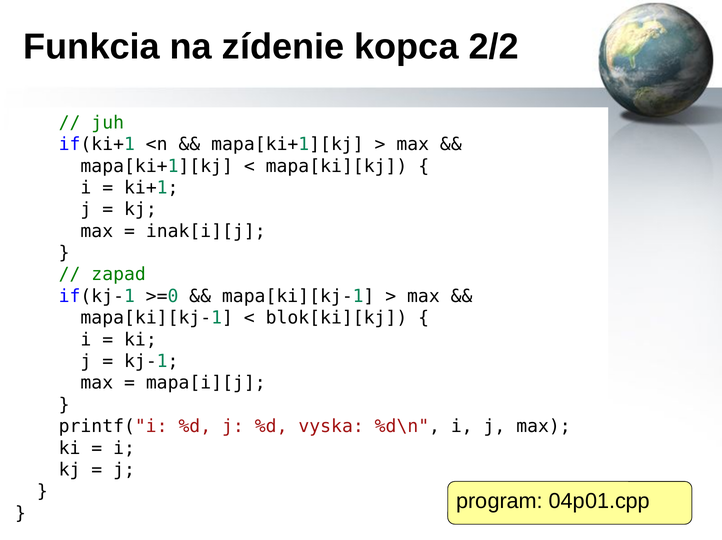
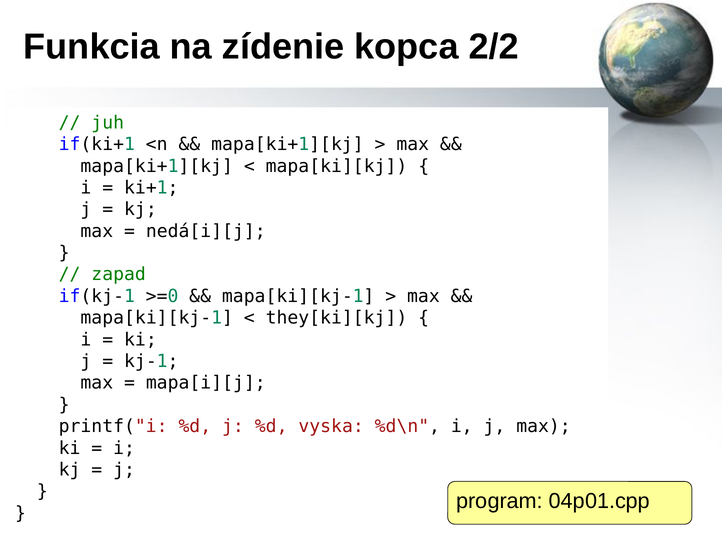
inak[i][j: inak[i][j -> nedá[i][j
blok[ki][kj: blok[ki][kj -> they[ki][kj
